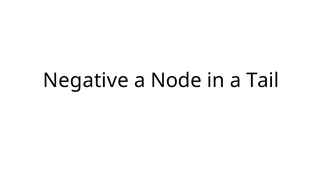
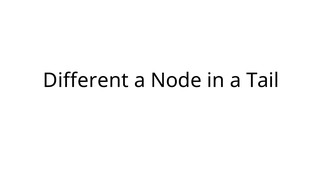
Negative: Negative -> Different
